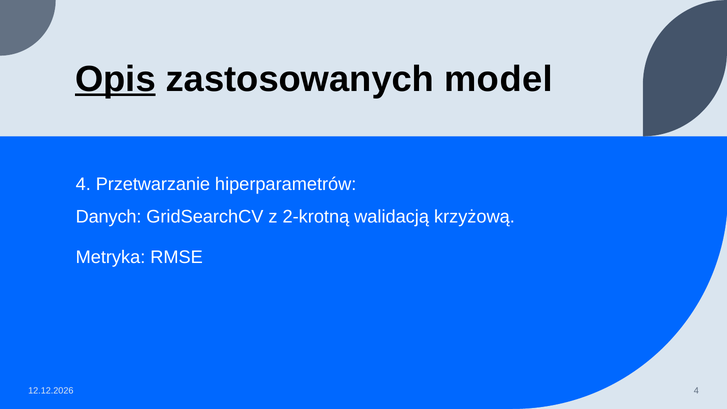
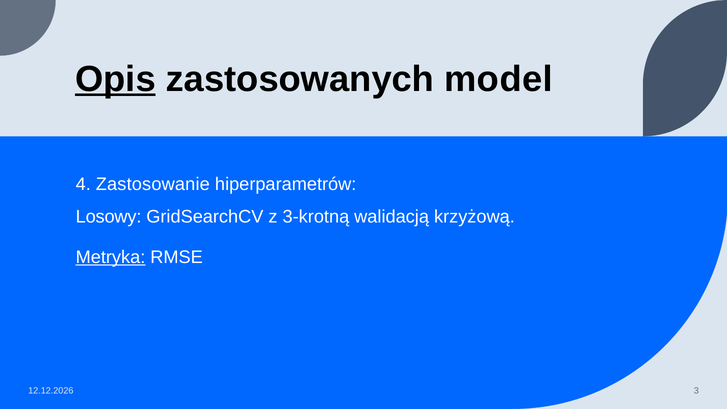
Przetwarzanie: Przetwarzanie -> Zastosowanie
Danych: Danych -> Losowy
2-krotną: 2-krotną -> 3-krotną
Metryka underline: none -> present
4 at (696, 391): 4 -> 3
